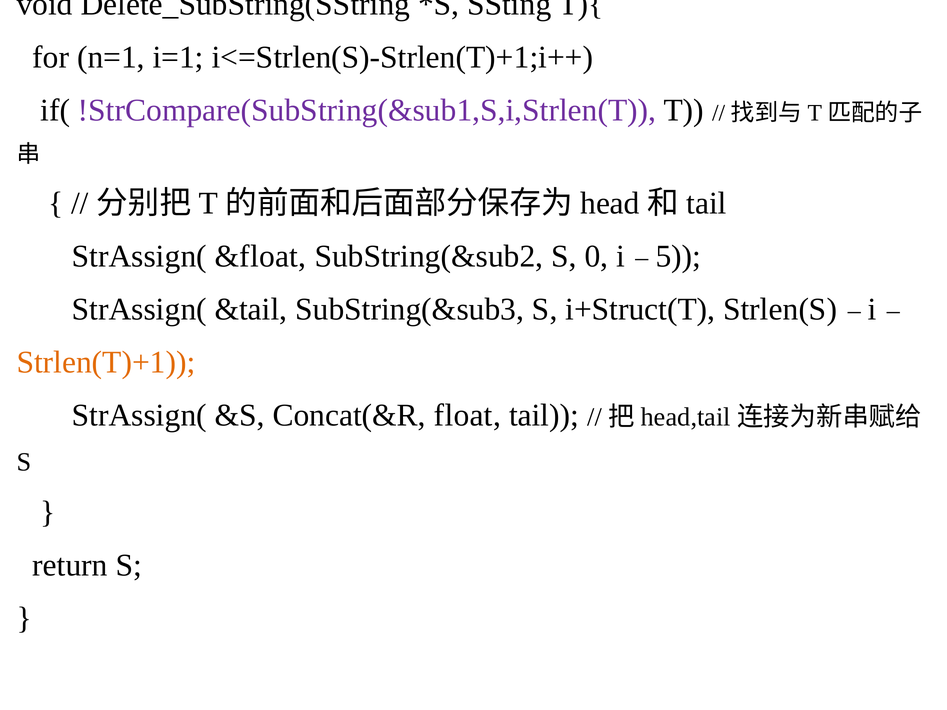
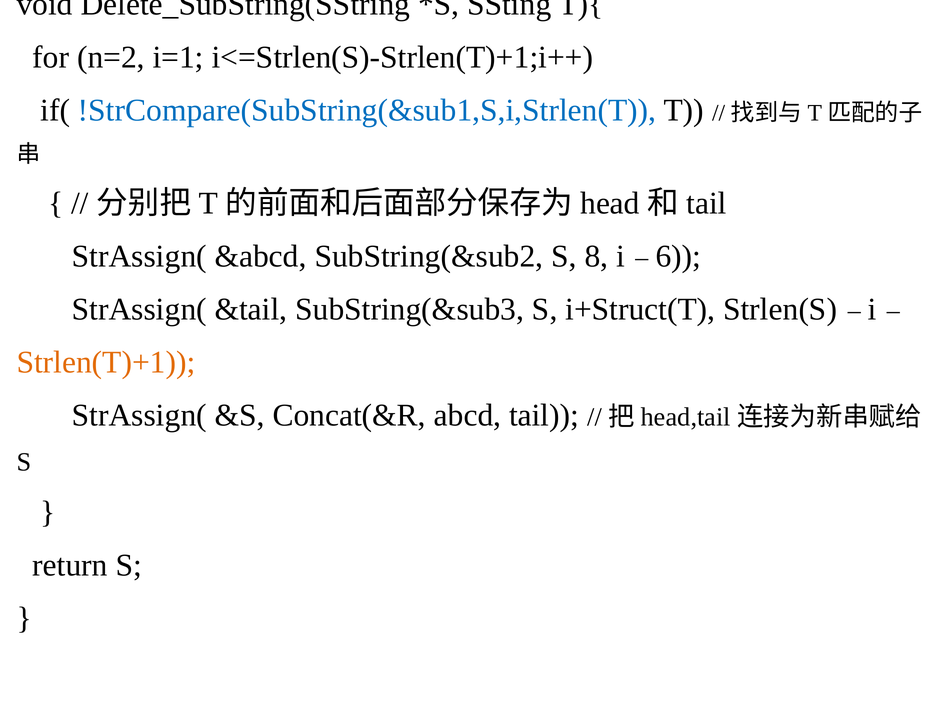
n=1: n=1 -> n=2
!StrCompare(SubString(&sub1,S,i,Strlen(T colour: purple -> blue
&float: &float -> &abcd
0: 0 -> 8
5: 5 -> 6
float: float -> abcd
